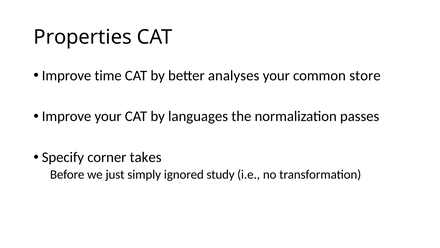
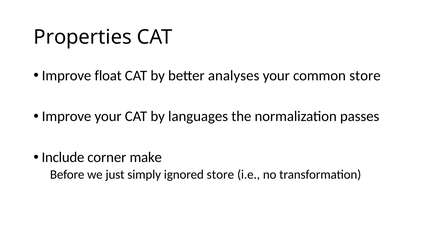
time: time -> float
Specify: Specify -> Include
takes: takes -> make
ignored study: study -> store
